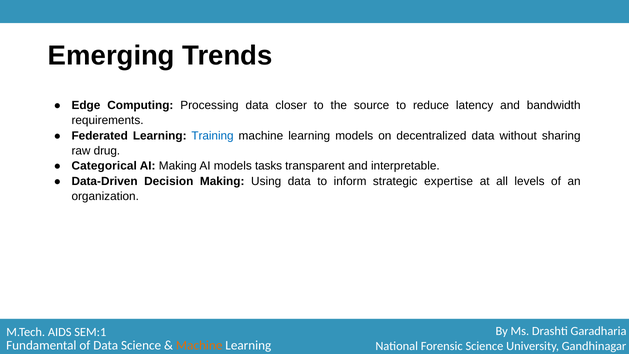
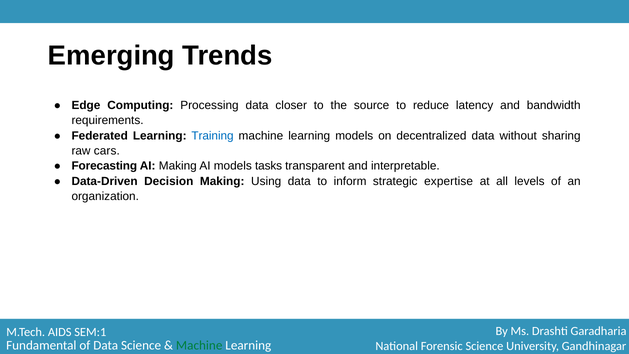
drug: drug -> cars
Categorical: Categorical -> Forecasting
Machine at (199, 345) colour: orange -> green
